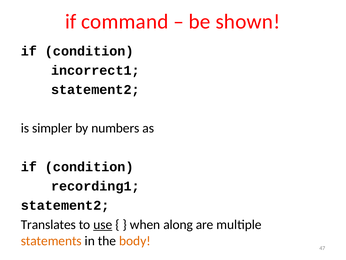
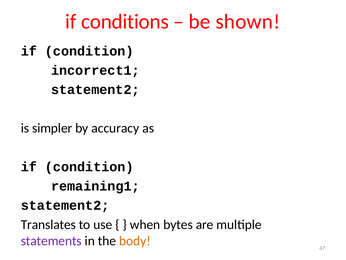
command: command -> conditions
numbers: numbers -> accuracy
recording1: recording1 -> remaining1
use underline: present -> none
along: along -> bytes
statements colour: orange -> purple
